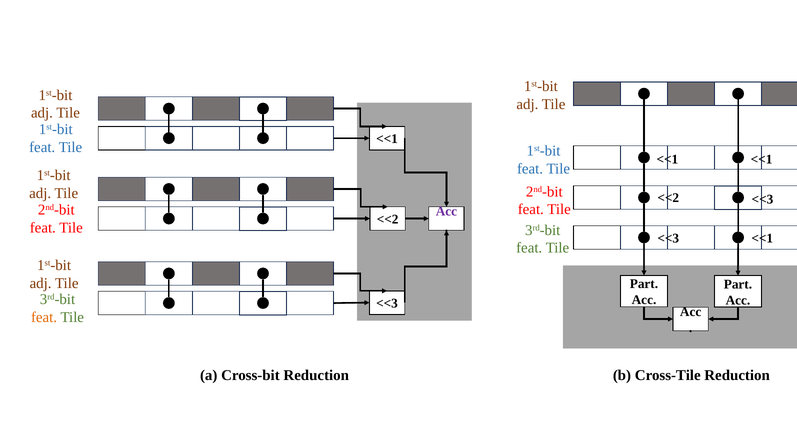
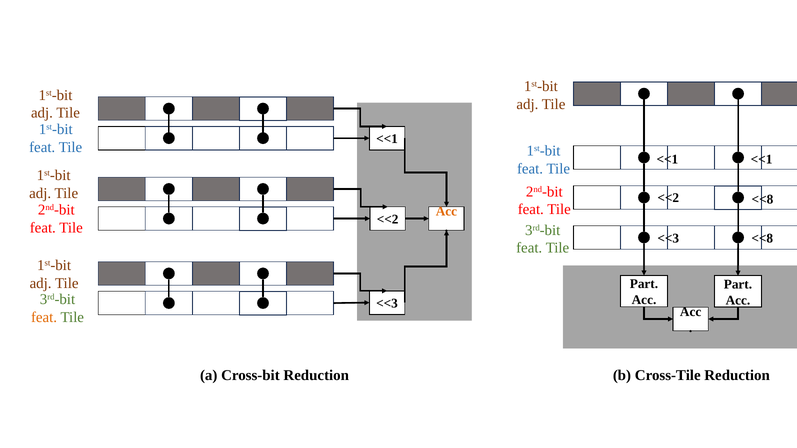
<<3 at (762, 199): <<3 -> <<8
Acc at (446, 212) colour: purple -> orange
<<3 <<1: <<1 -> <<8
